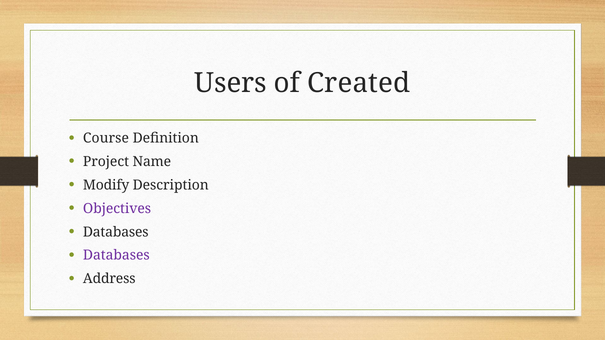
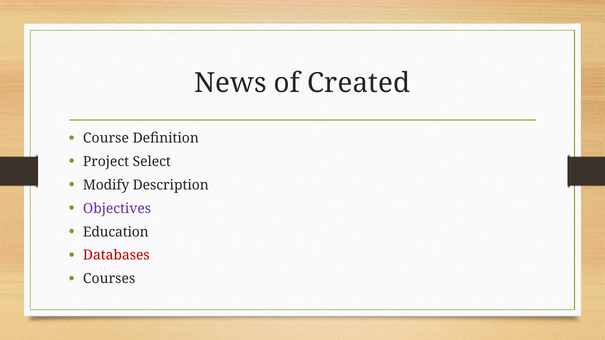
Users: Users -> News
Name: Name -> Select
Databases at (116, 232): Databases -> Education
Databases at (116, 256) colour: purple -> red
Address: Address -> Courses
